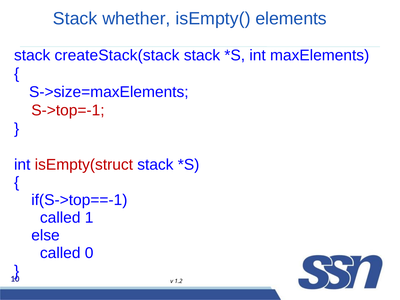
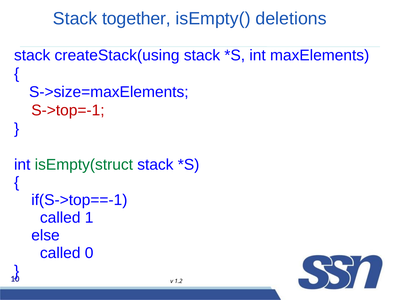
whether: whether -> together
elements: elements -> deletions
createStack(stack: createStack(stack -> createStack(using
isEmpty(struct colour: red -> green
